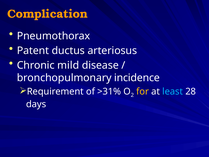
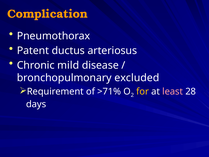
incidence: incidence -> excluded
>31%: >31% -> >71%
least colour: light blue -> pink
